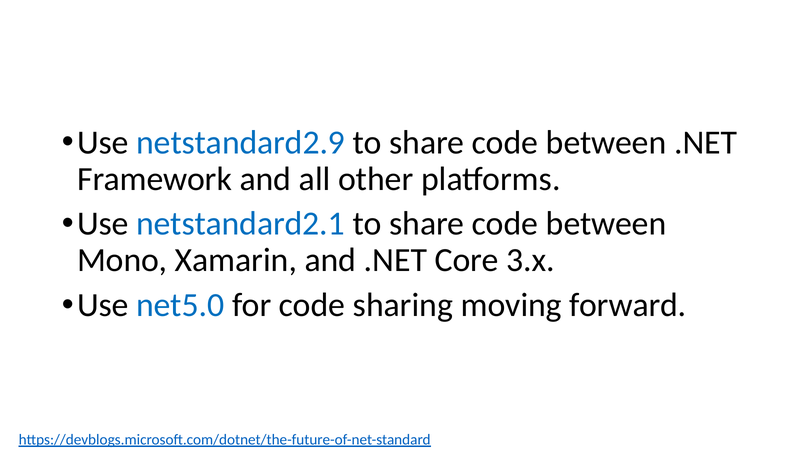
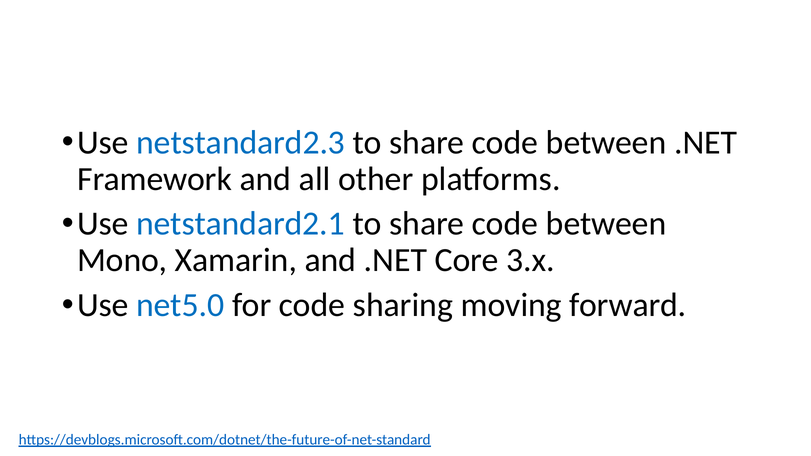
netstandard2.9: netstandard2.9 -> netstandard2.3
